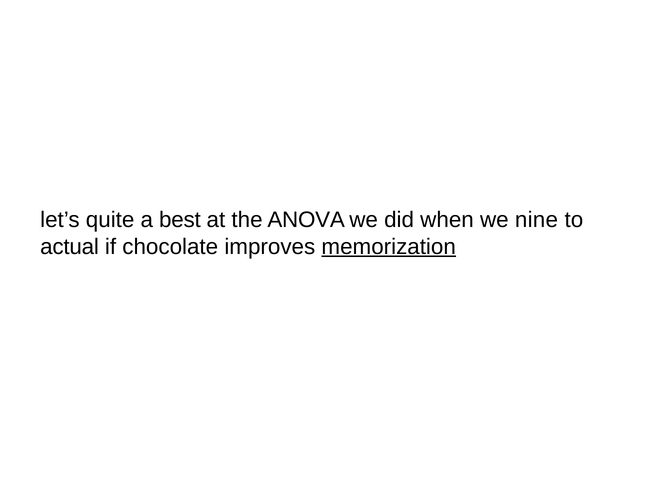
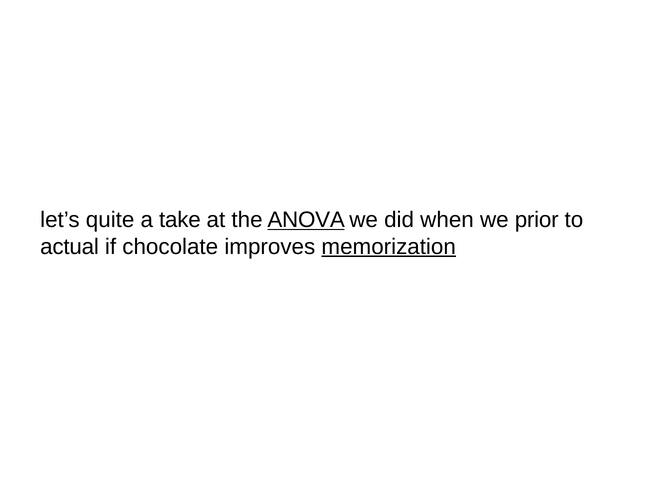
best: best -> take
ANOVA underline: none -> present
nine: nine -> prior
